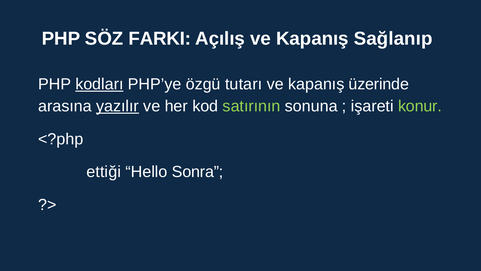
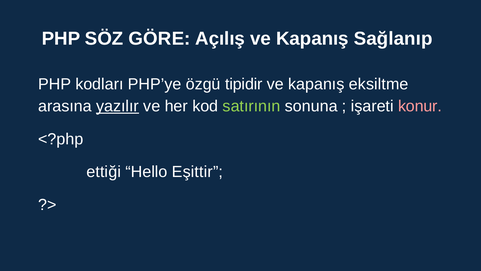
FARKI: FARKI -> GÖRE
kodları underline: present -> none
tutarı: tutarı -> tipidir
üzerinde: üzerinde -> eksiltme
konur colour: light green -> pink
Sonra: Sonra -> Eşittir
